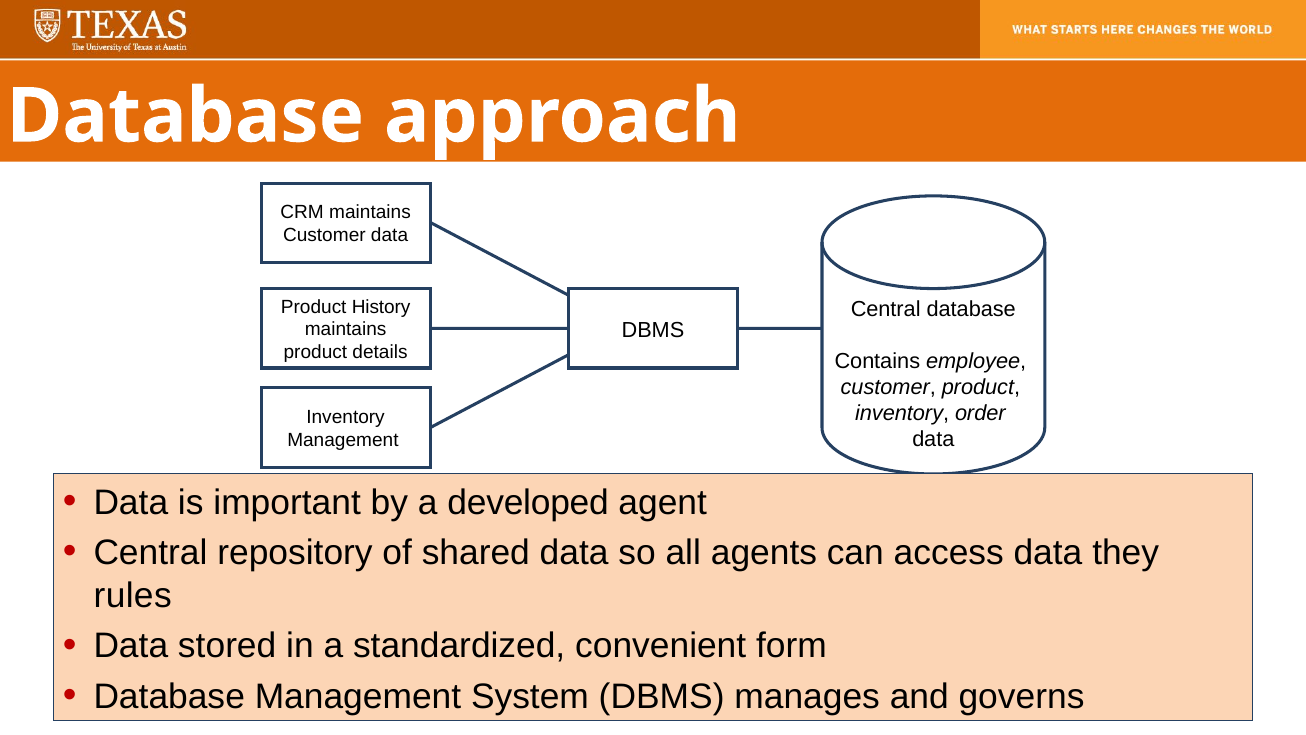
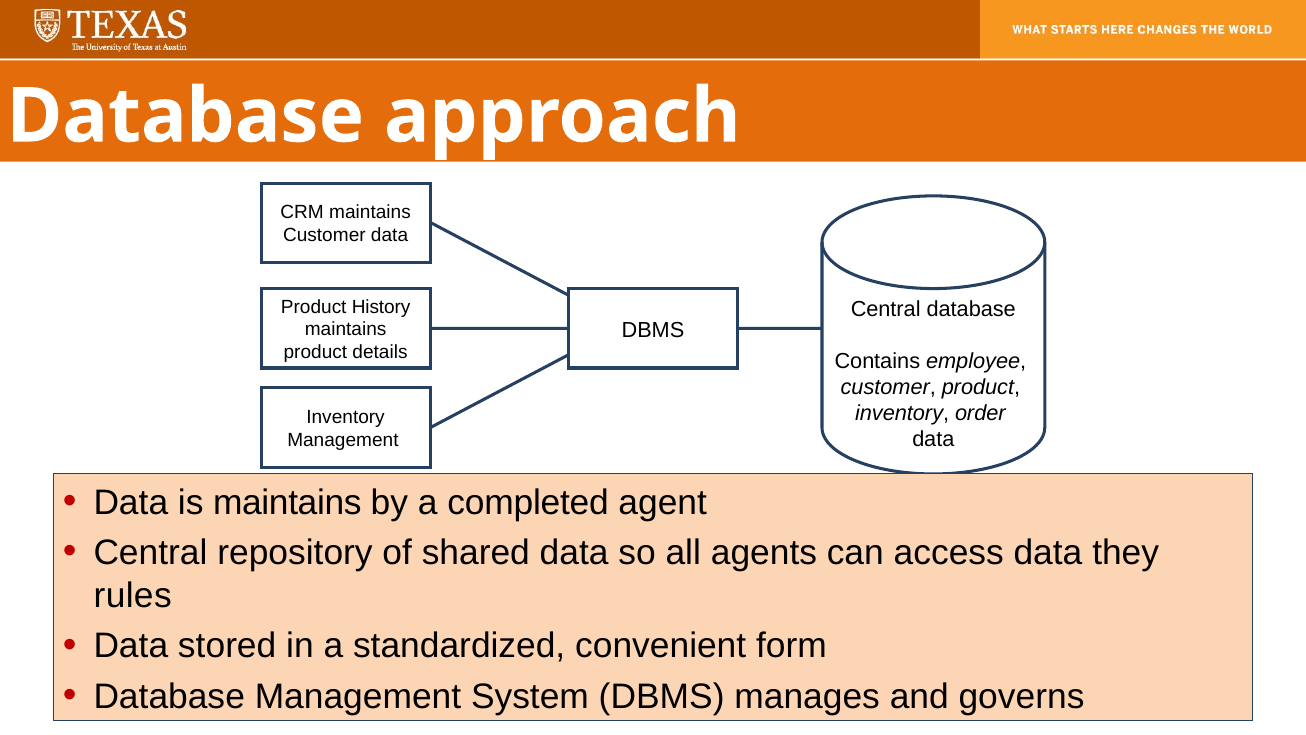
is important: important -> maintains
developed: developed -> completed
